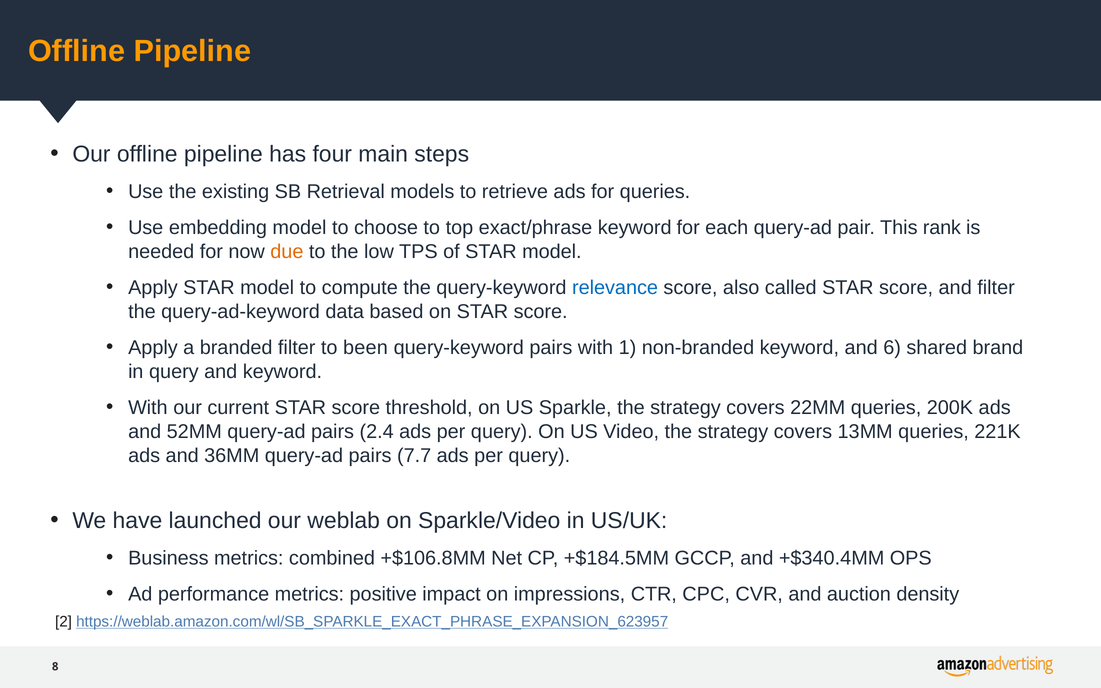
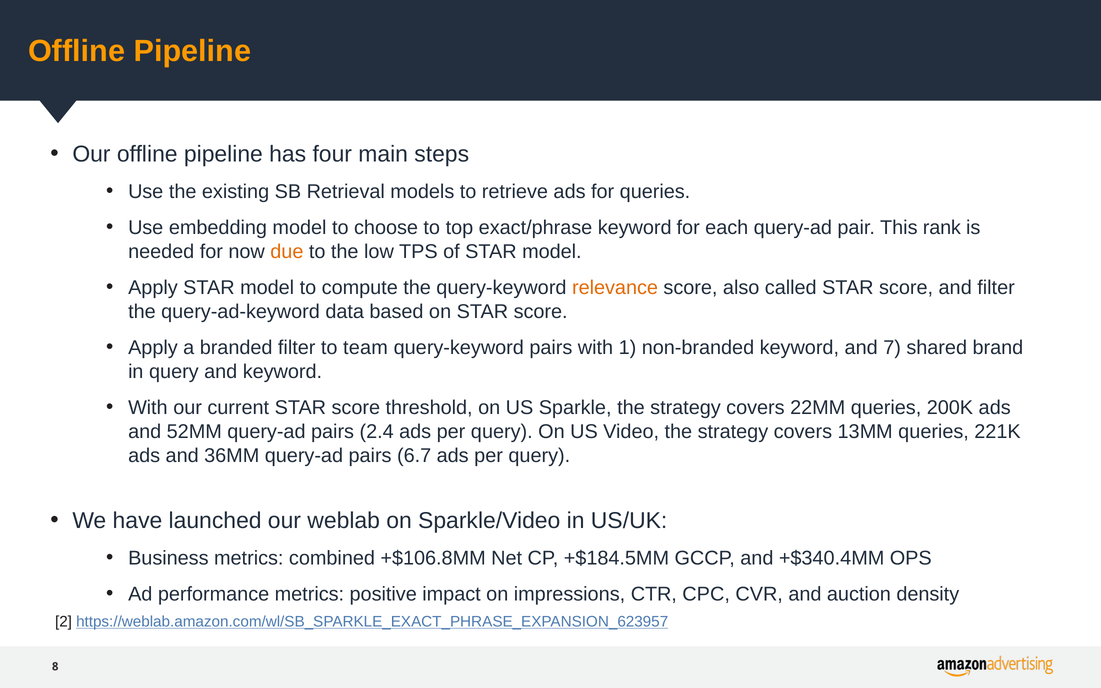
relevance colour: blue -> orange
been: been -> team
6: 6 -> 7
7.7: 7.7 -> 6.7
